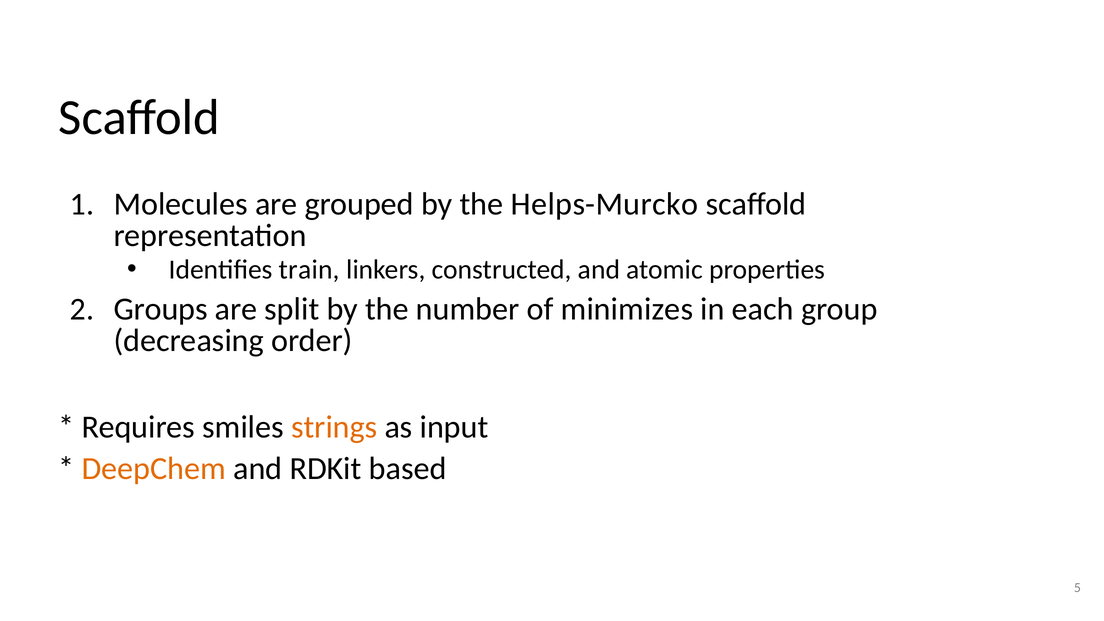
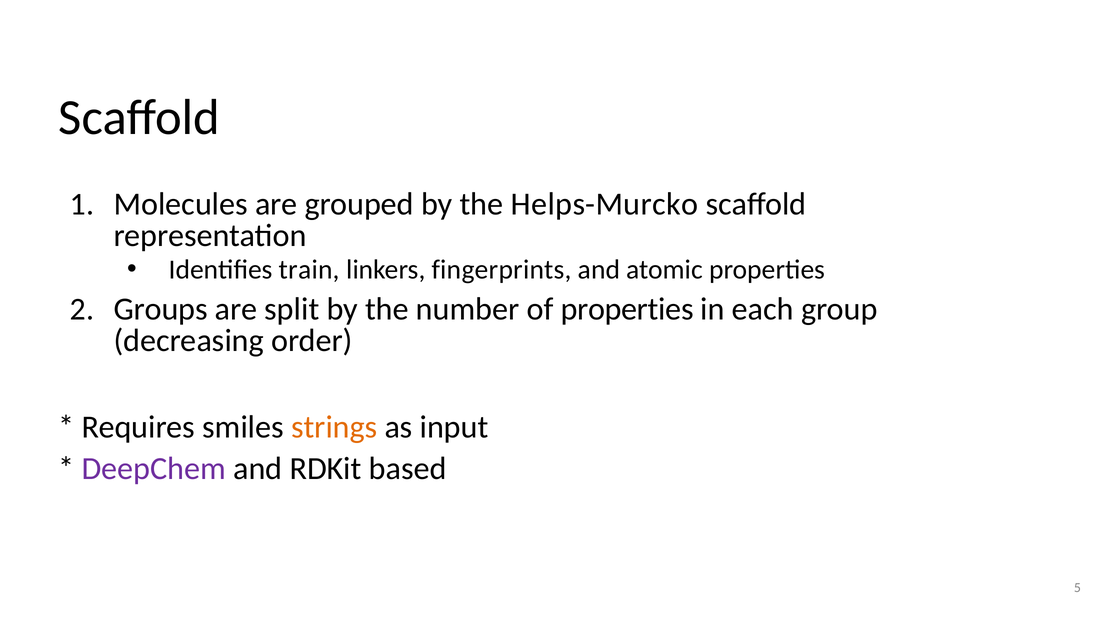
constructed: constructed -> fingerprints
of minimizes: minimizes -> properties
DeepChem colour: orange -> purple
